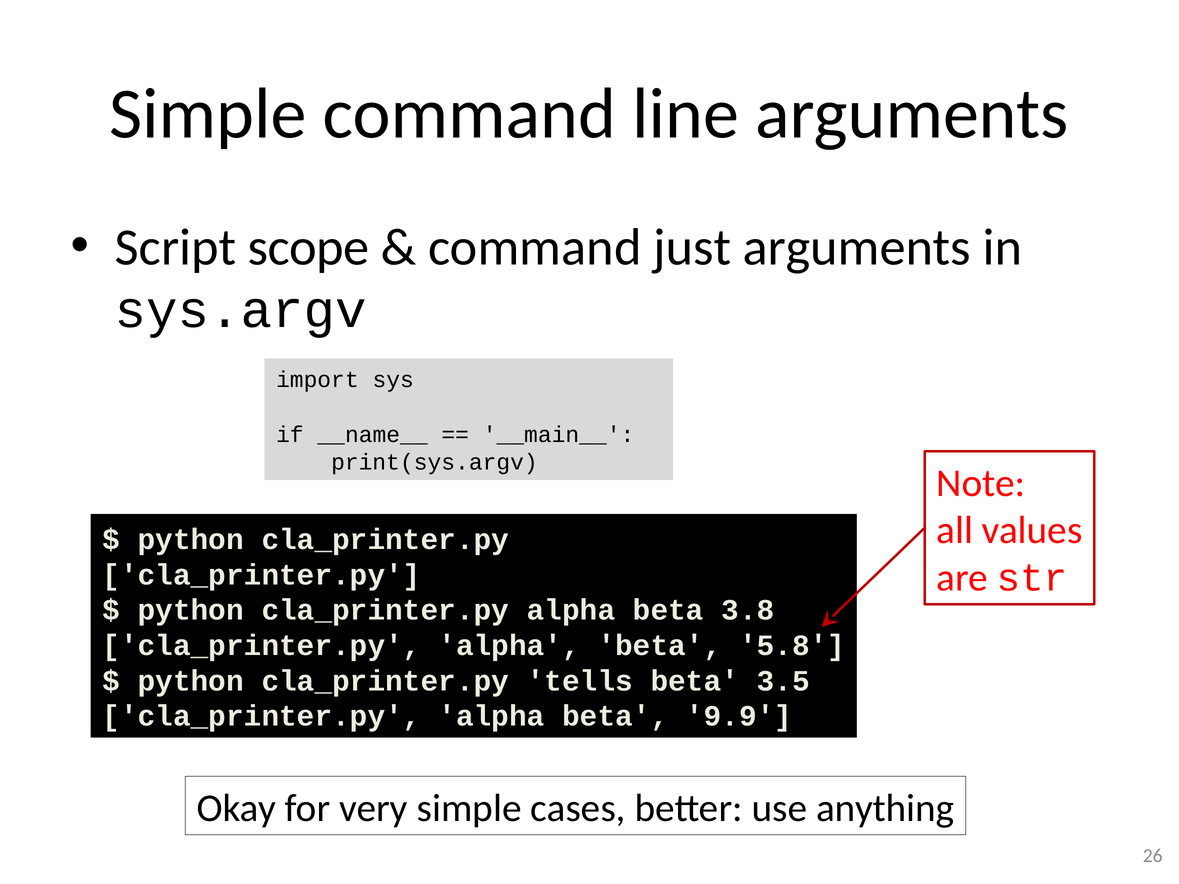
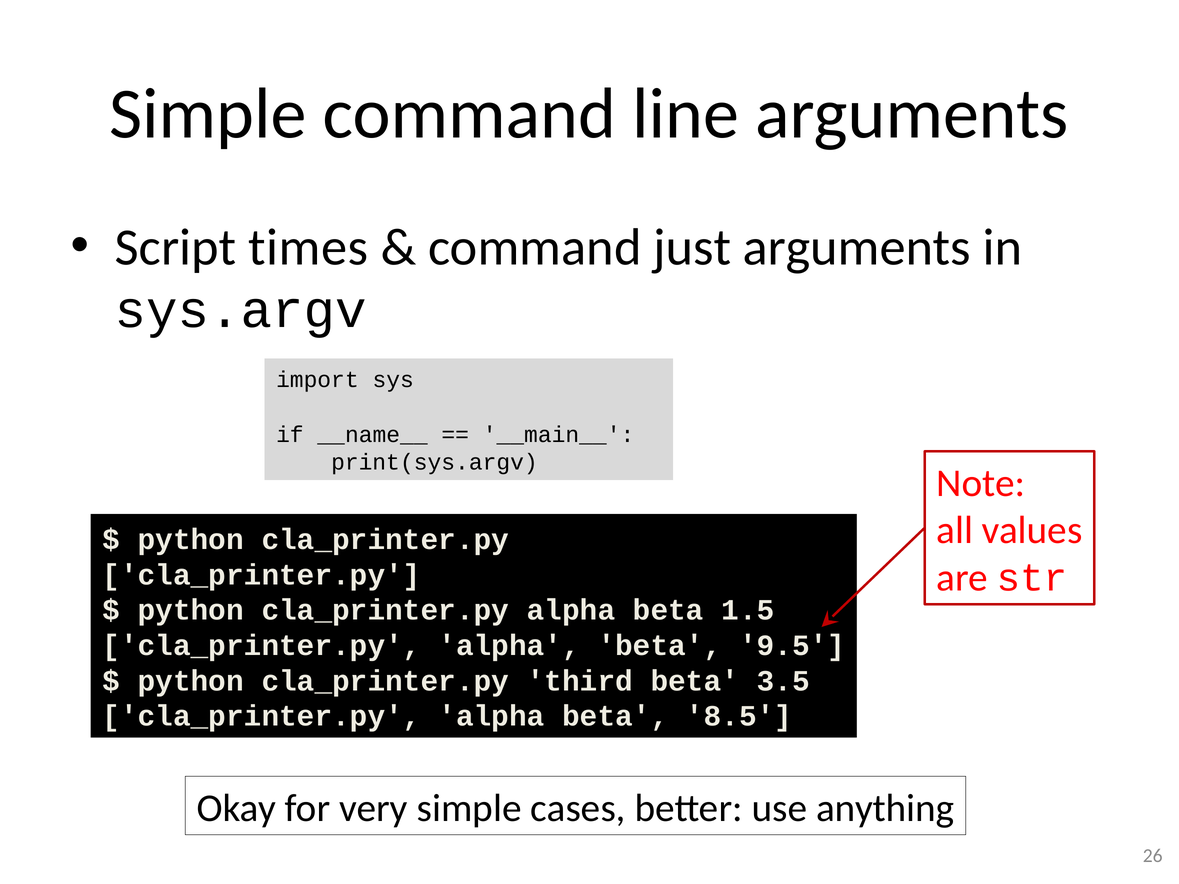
scope: scope -> times
3.8: 3.8 -> 1.5
5.8: 5.8 -> 9.5
tells: tells -> third
9.9: 9.9 -> 8.5
